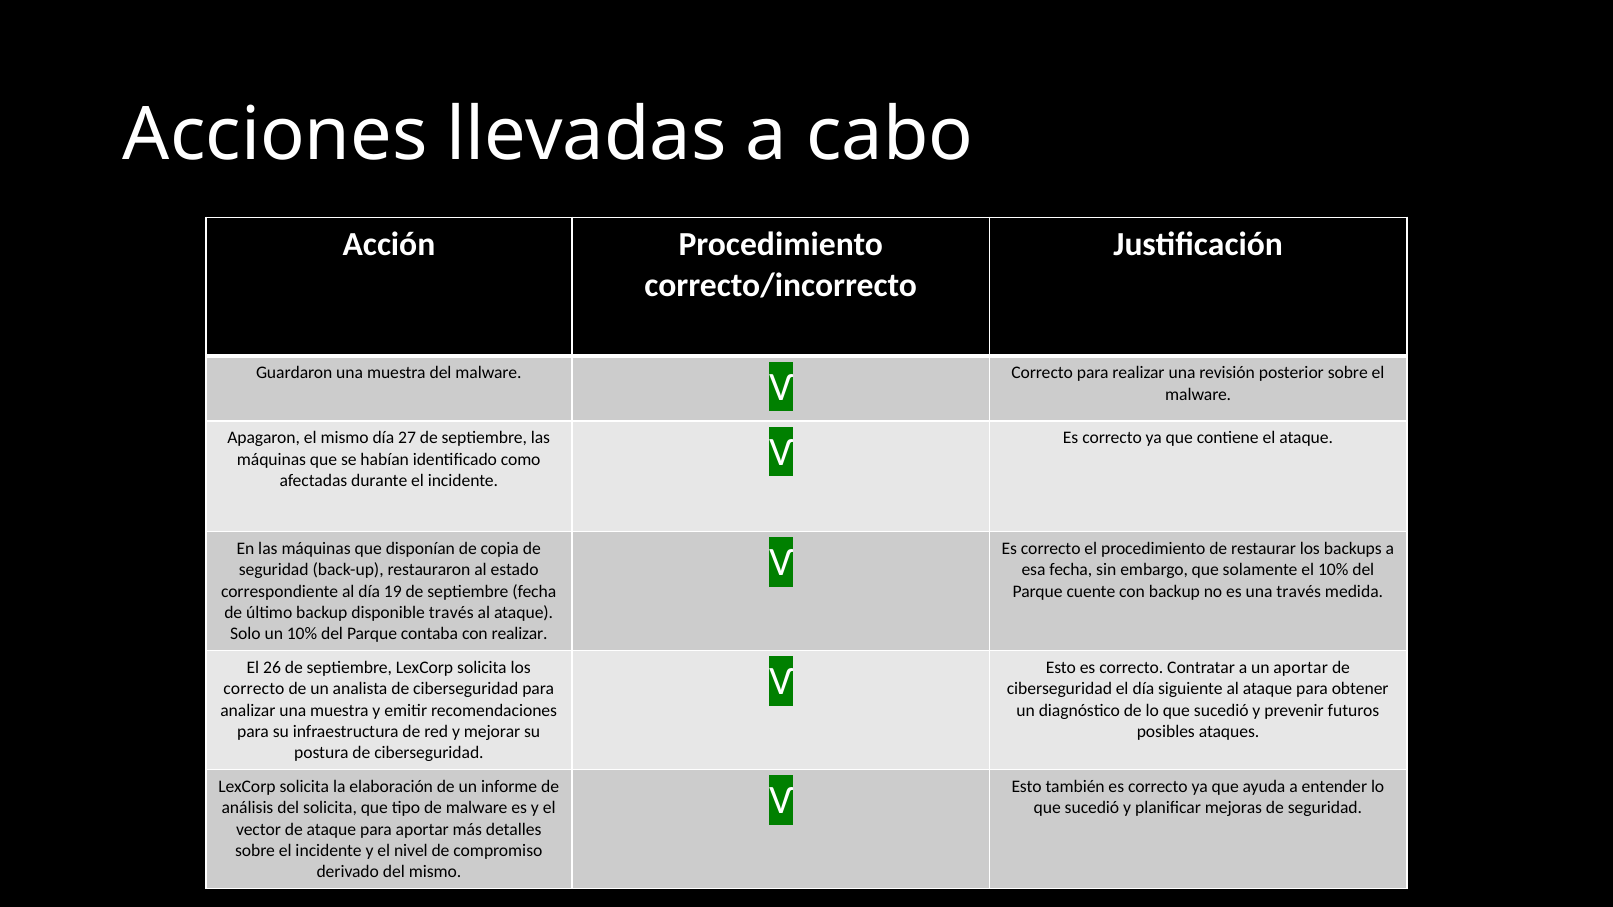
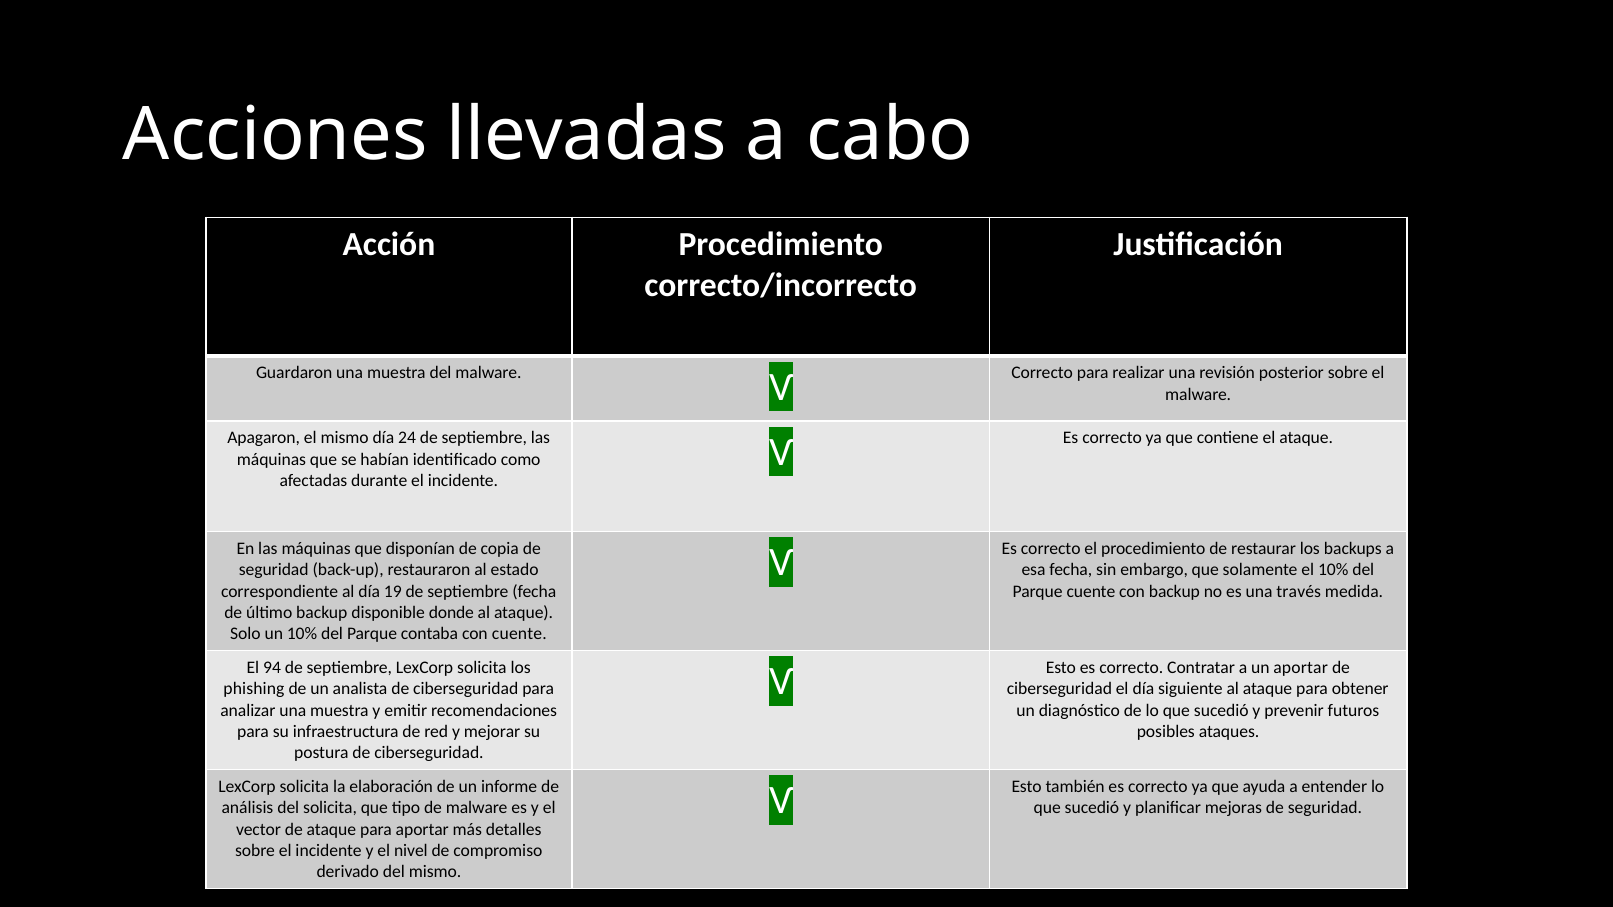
27: 27 -> 24
disponible través: través -> donde
con realizar: realizar -> cuente
26: 26 -> 94
correcto at (254, 689): correcto -> phishing
